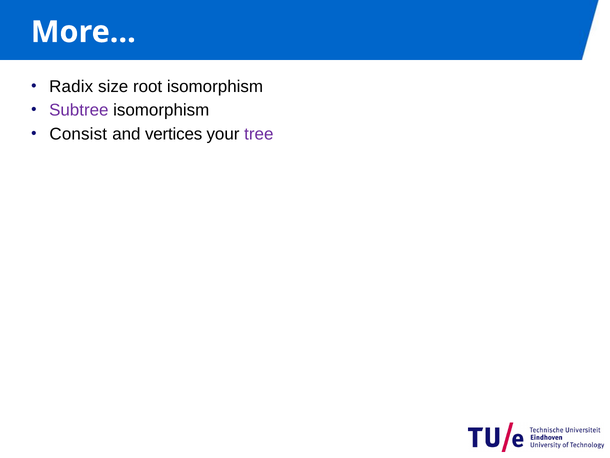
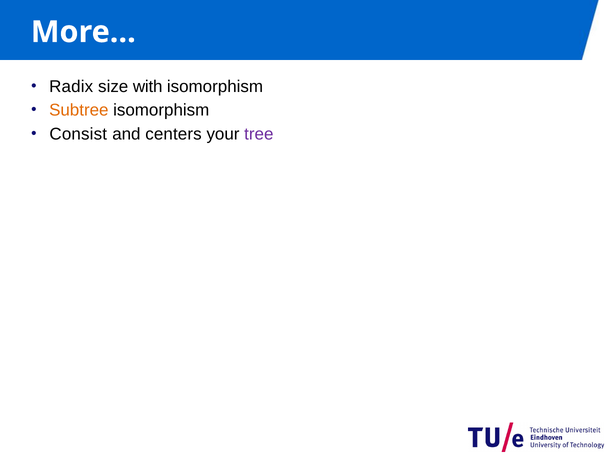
root: root -> with
Subtree colour: purple -> orange
vertices: vertices -> centers
